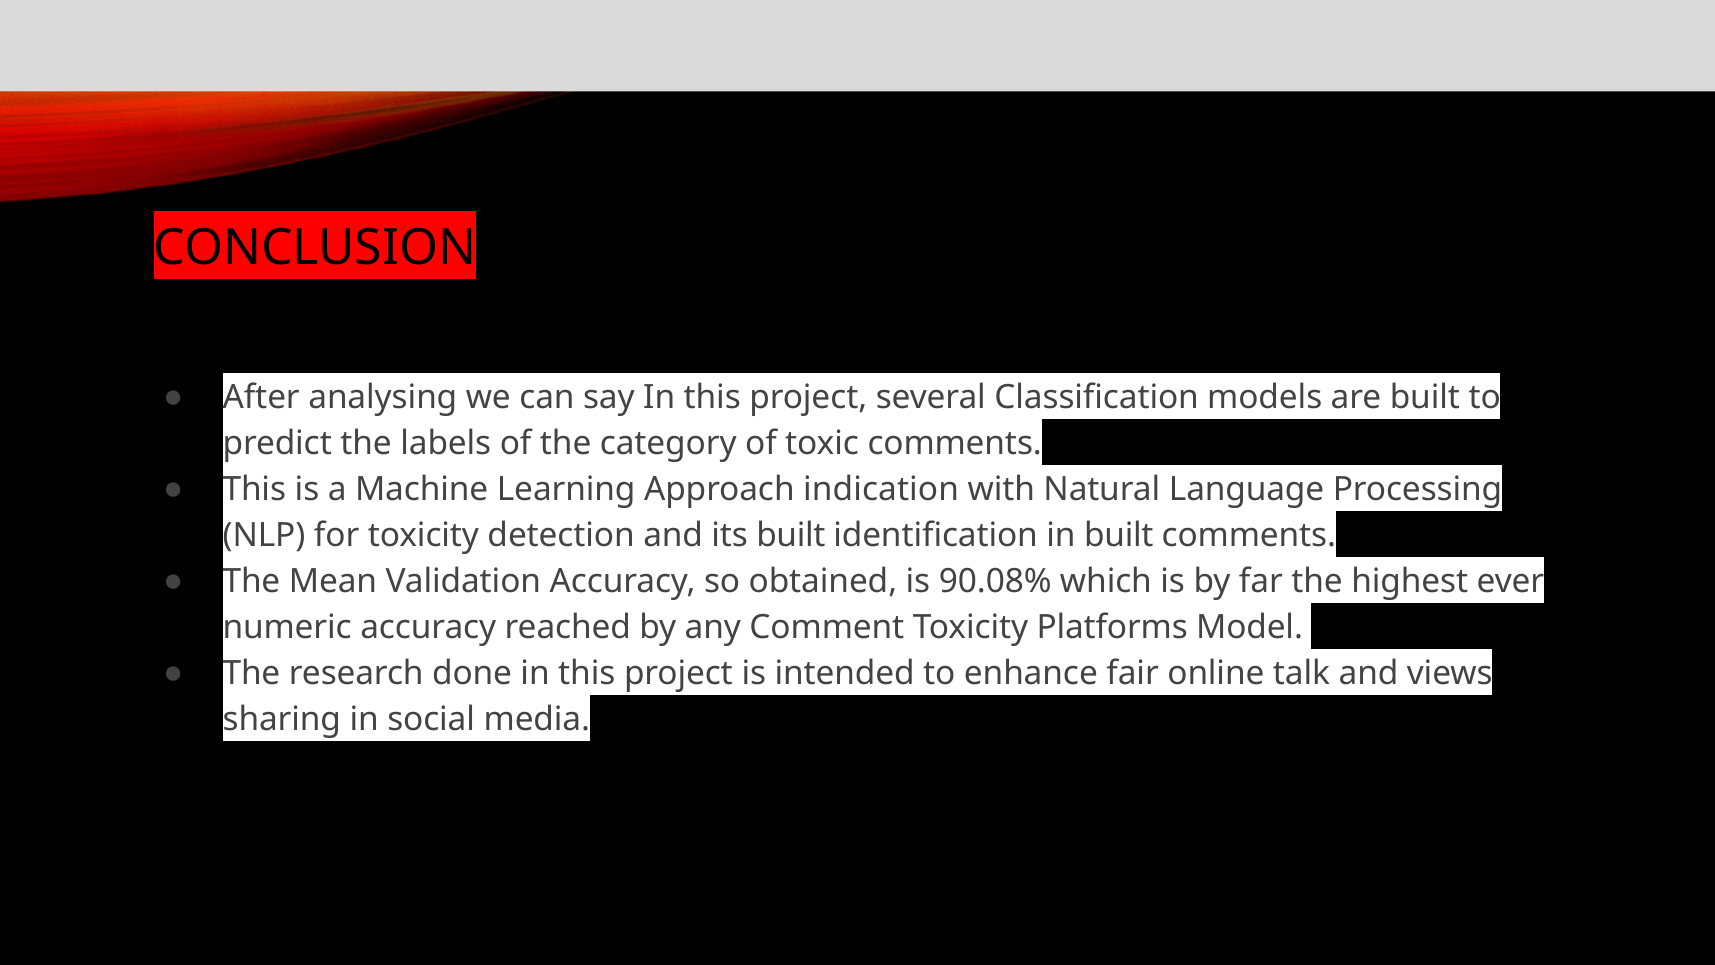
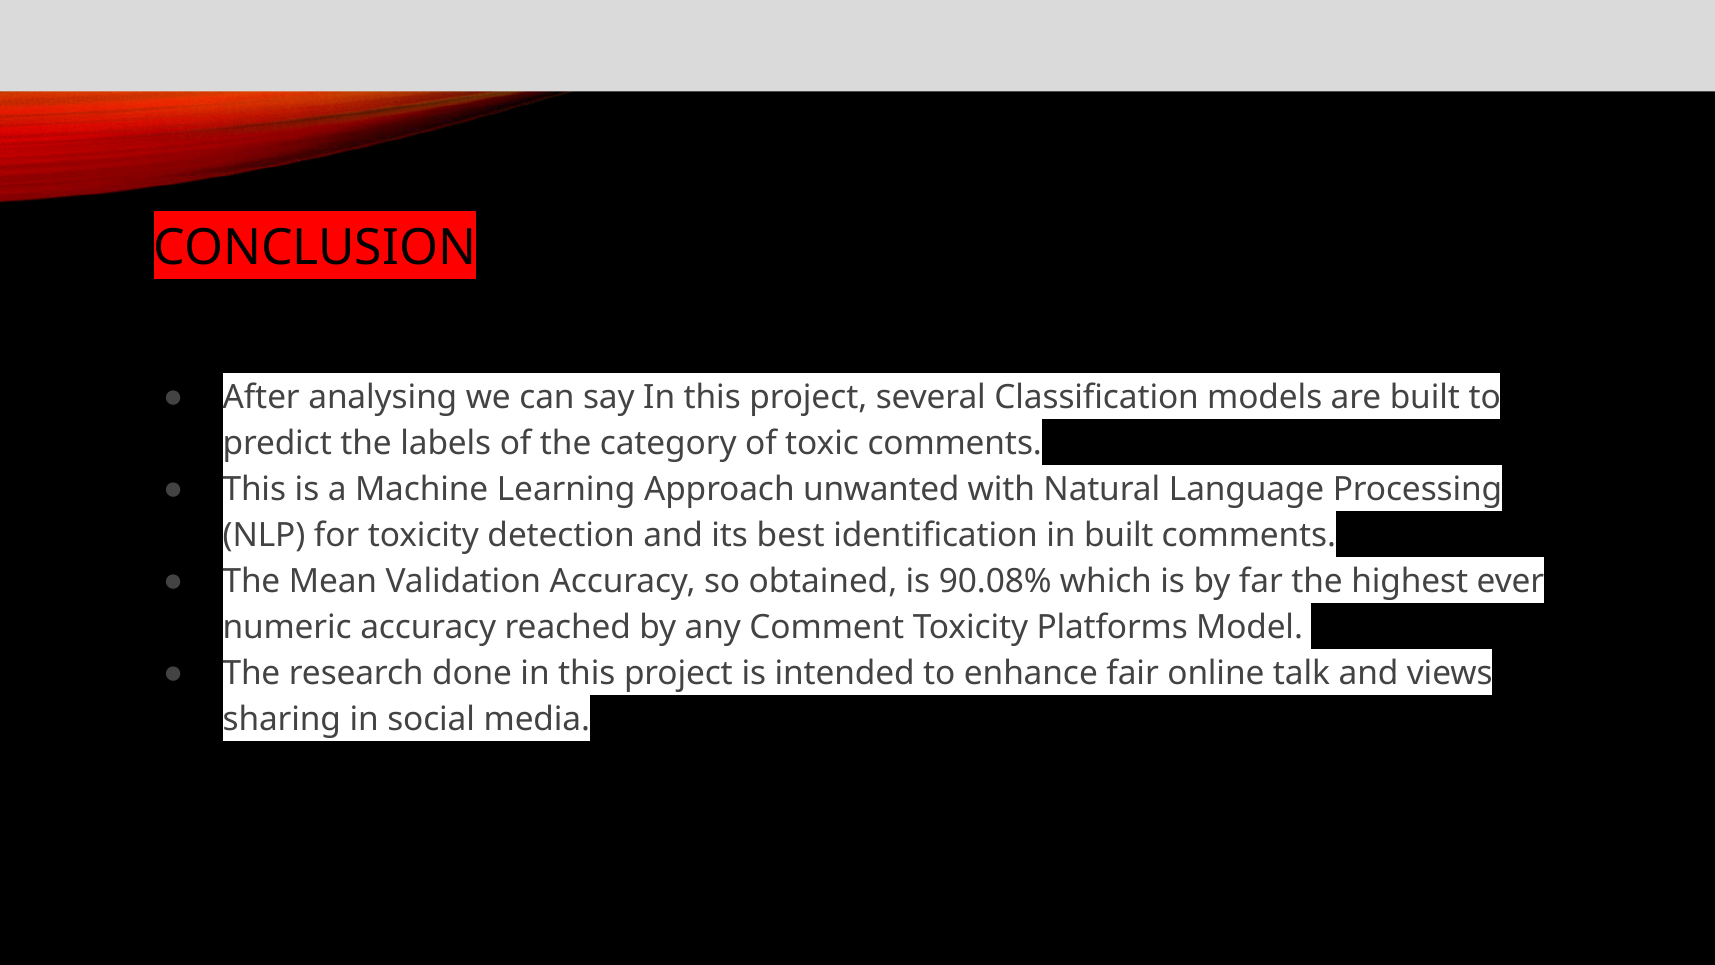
indication: indication -> unwanted
its built: built -> best
